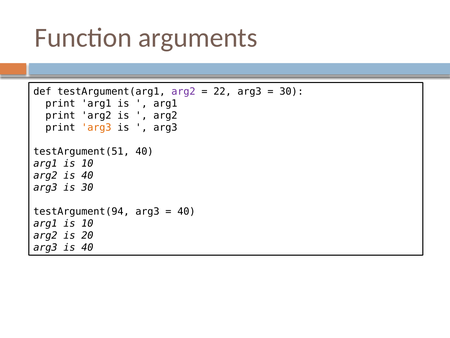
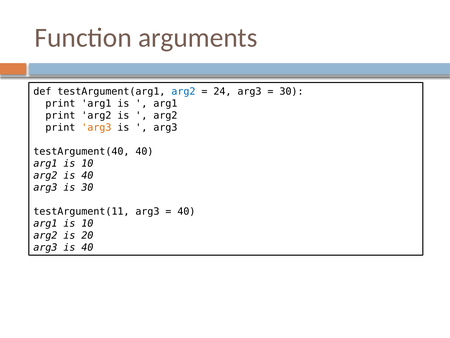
arg2 at (183, 91) colour: purple -> blue
22: 22 -> 24
testArgument(51: testArgument(51 -> testArgument(40
testArgument(94: testArgument(94 -> testArgument(11
